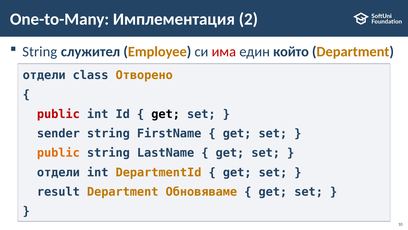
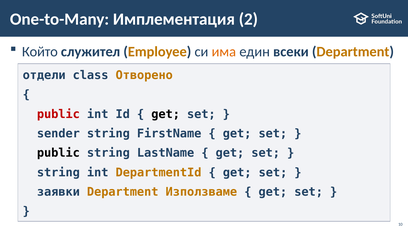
String at (40, 52): String -> Който
има colour: red -> orange
който: който -> всеки
public at (58, 153) colour: orange -> black
отдели at (58, 172): отдели -> string
result: result -> заявки
Обновяваме: Обновяваме -> Използваме
